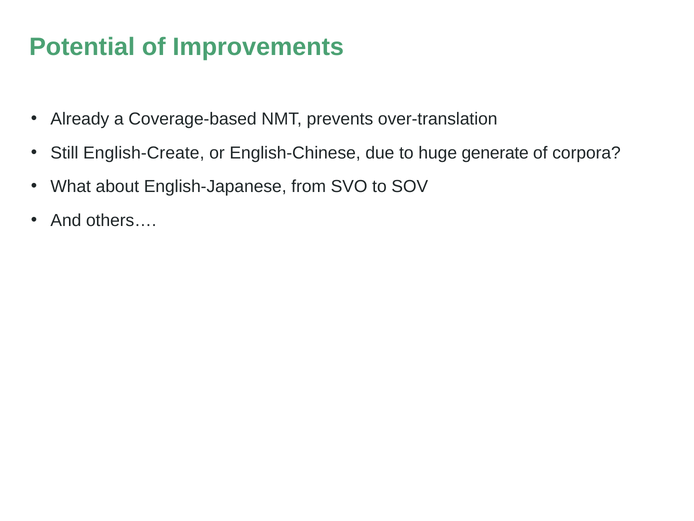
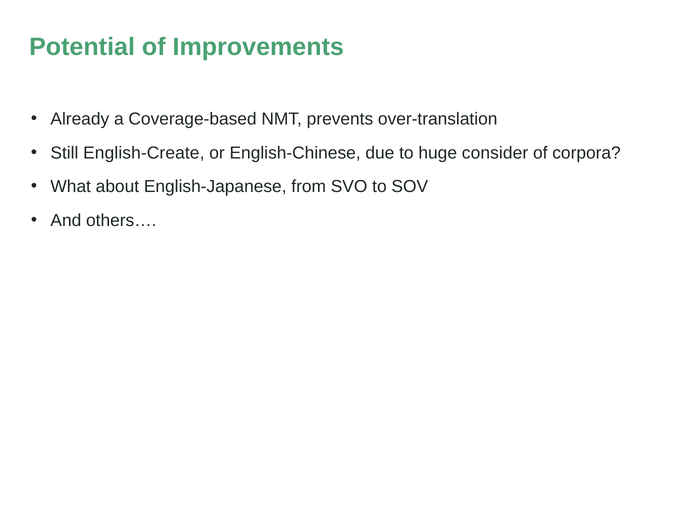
generate: generate -> consider
